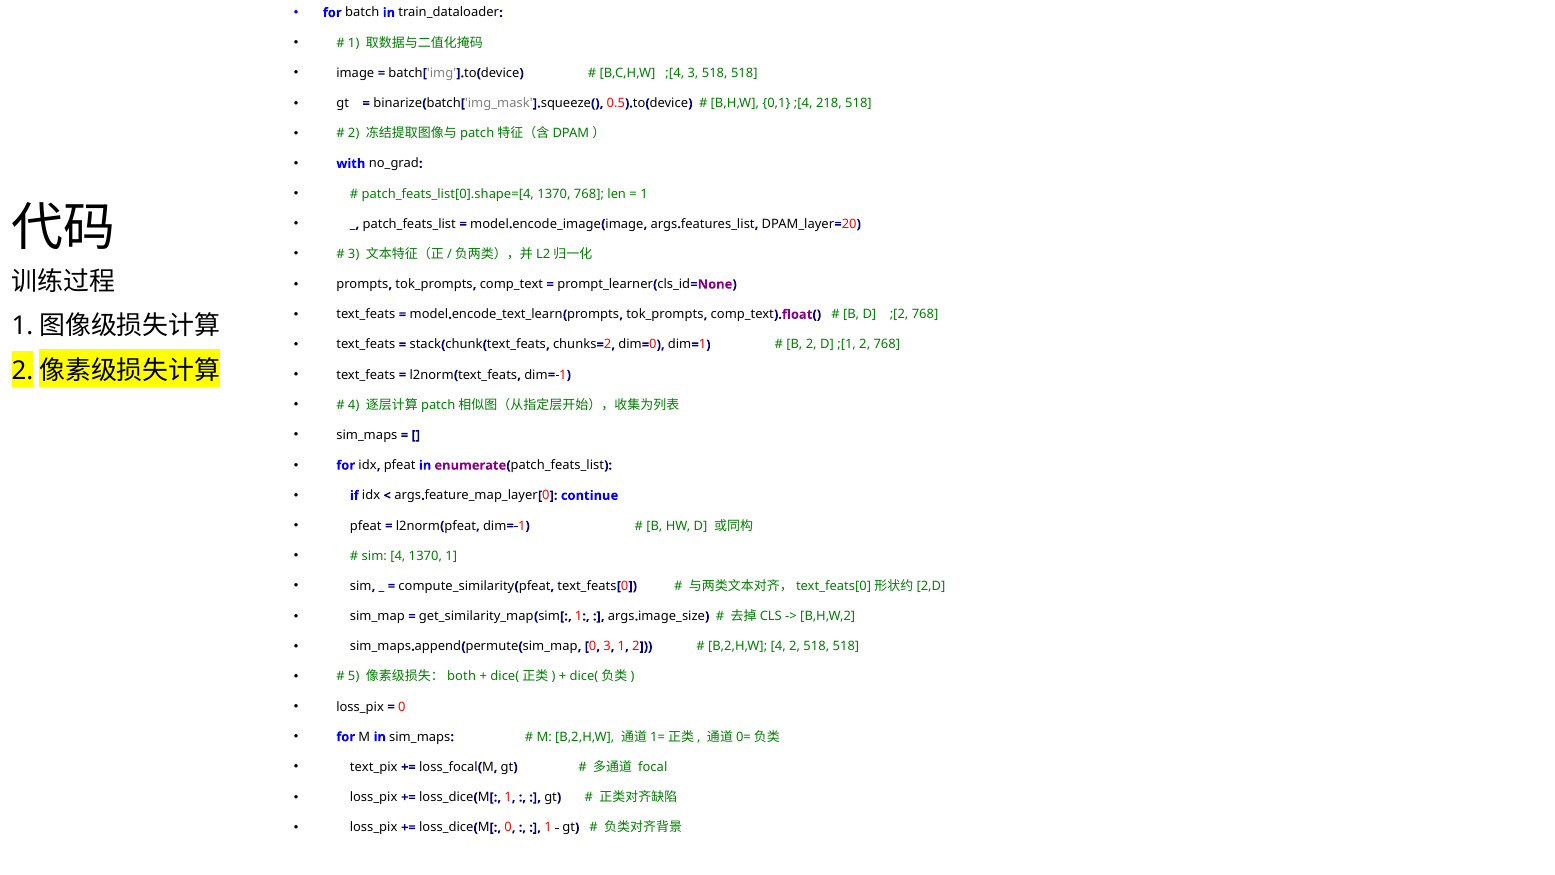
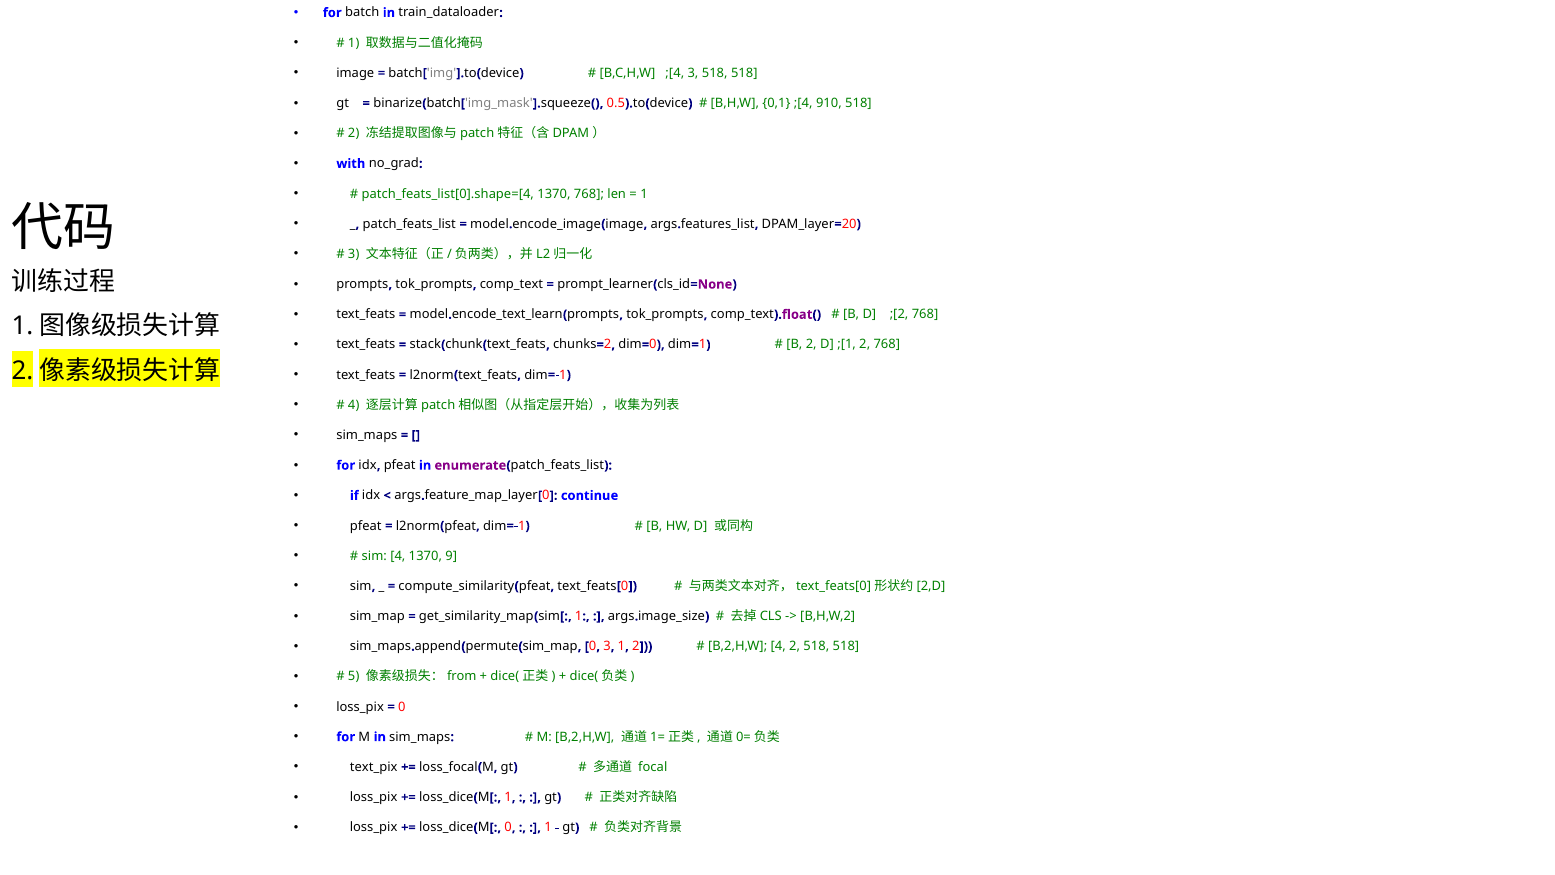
218: 218 -> 910
1370 1: 1 -> 9
both: both -> from
